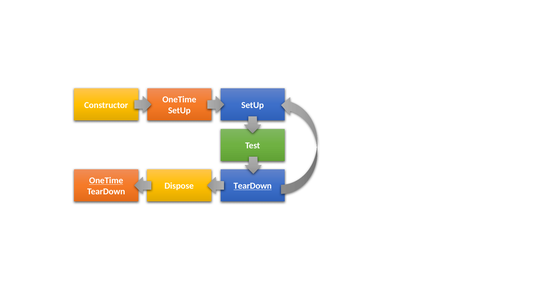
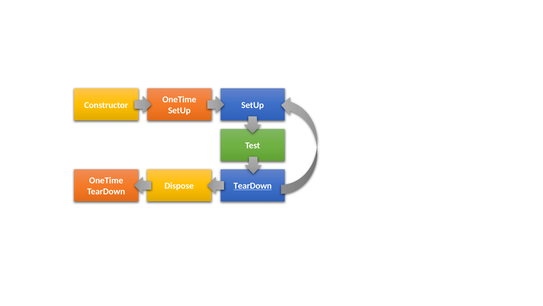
OneTime at (106, 180) underline: present -> none
